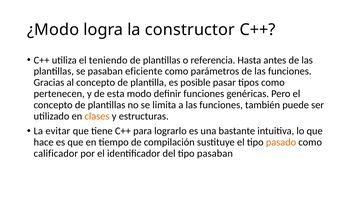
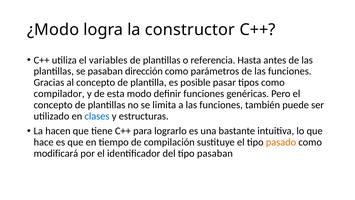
teniendo: teniendo -> variables
eficiente: eficiente -> dirección
pertenecen: pertenecen -> compilador
clases colour: orange -> blue
evitar: evitar -> hacen
calificador: calificador -> modificará
